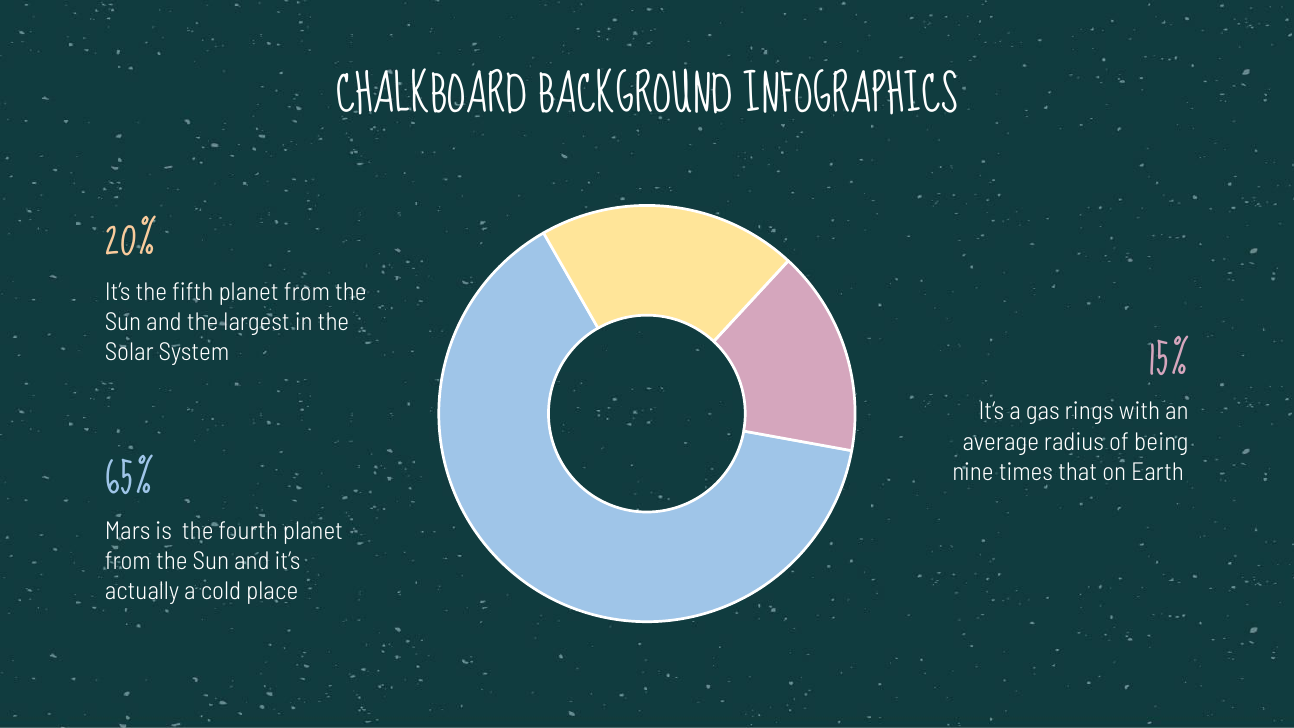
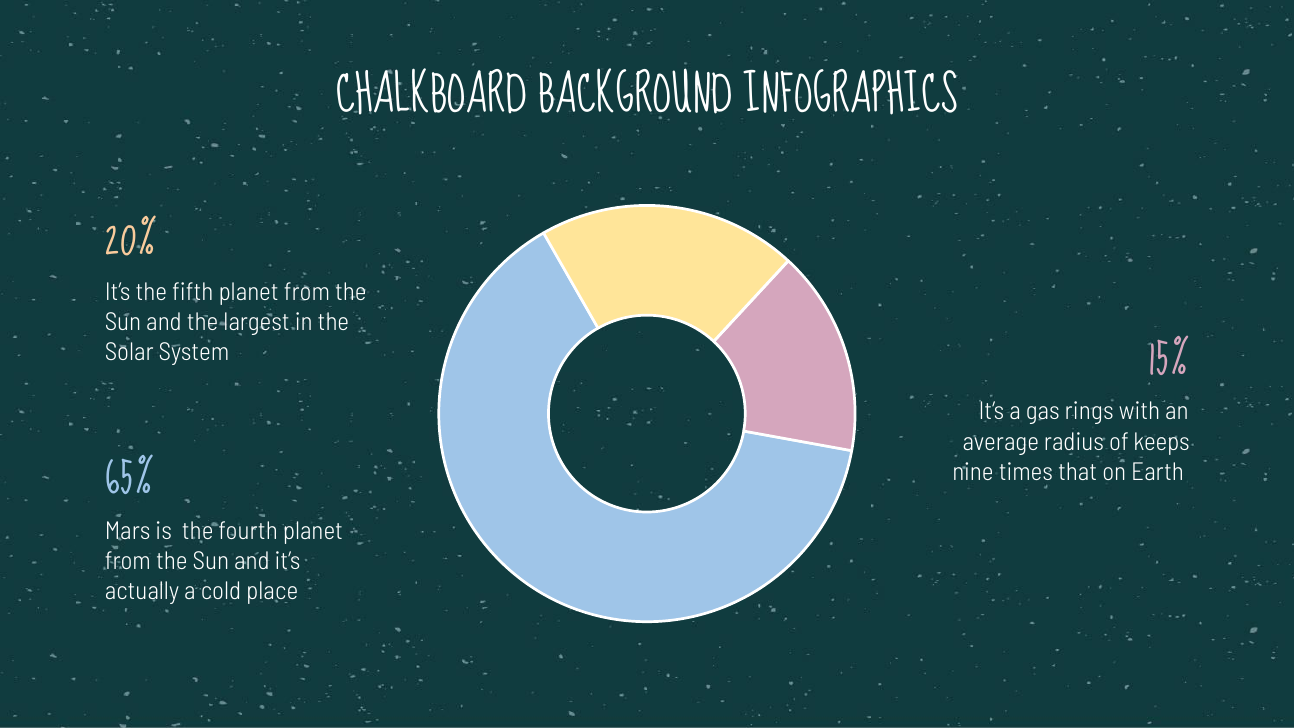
being: being -> keeps
